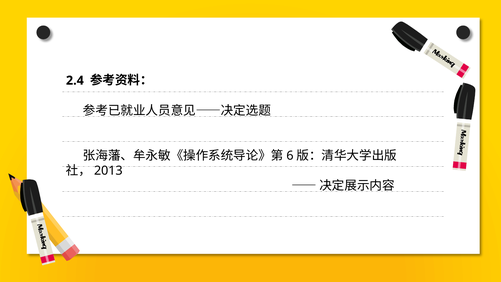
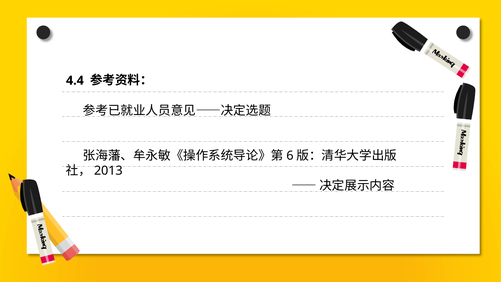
2.4: 2.4 -> 4.4
